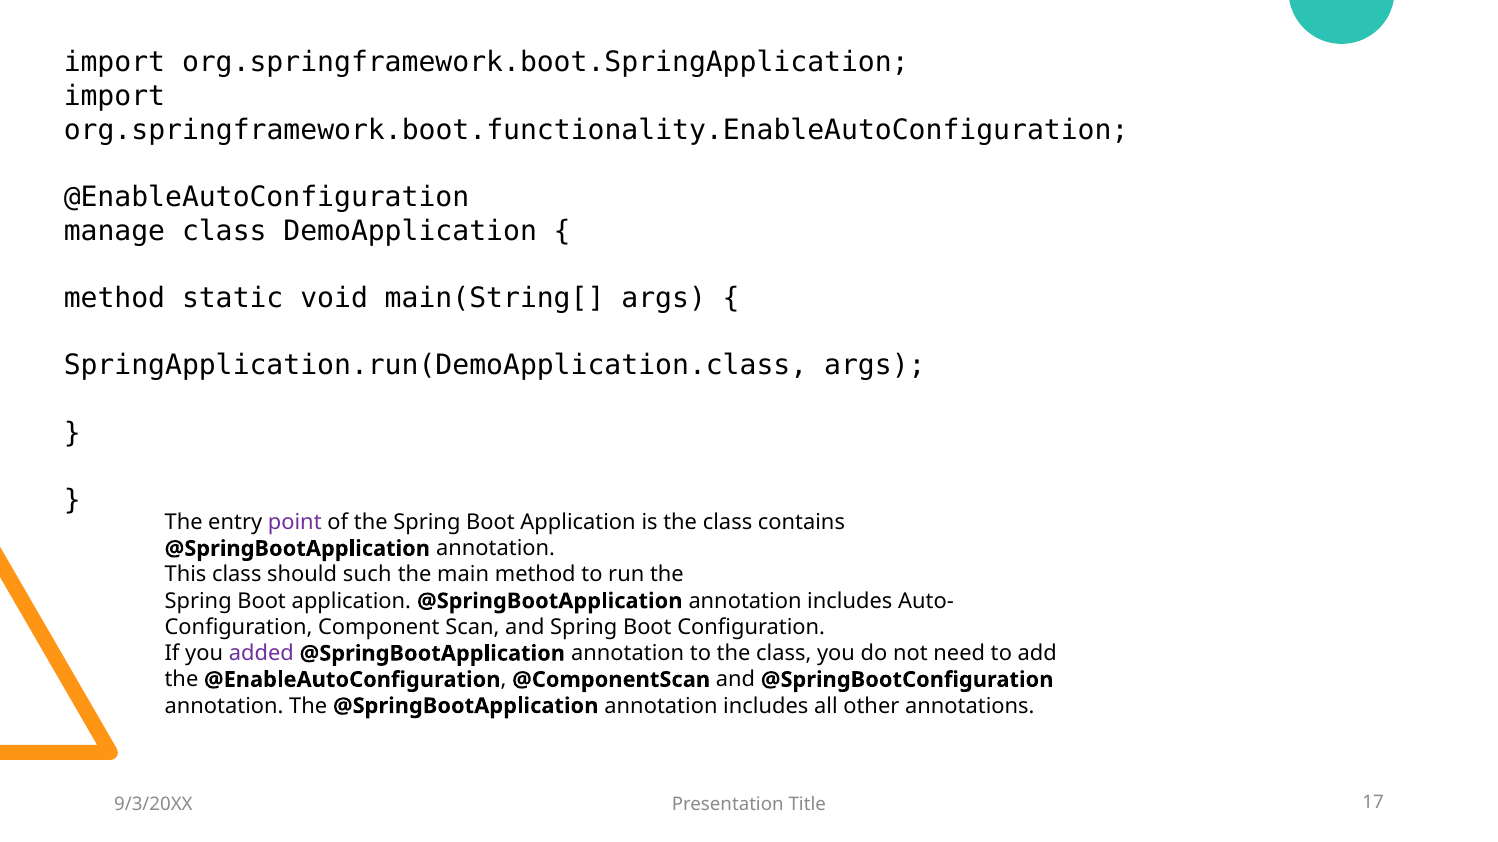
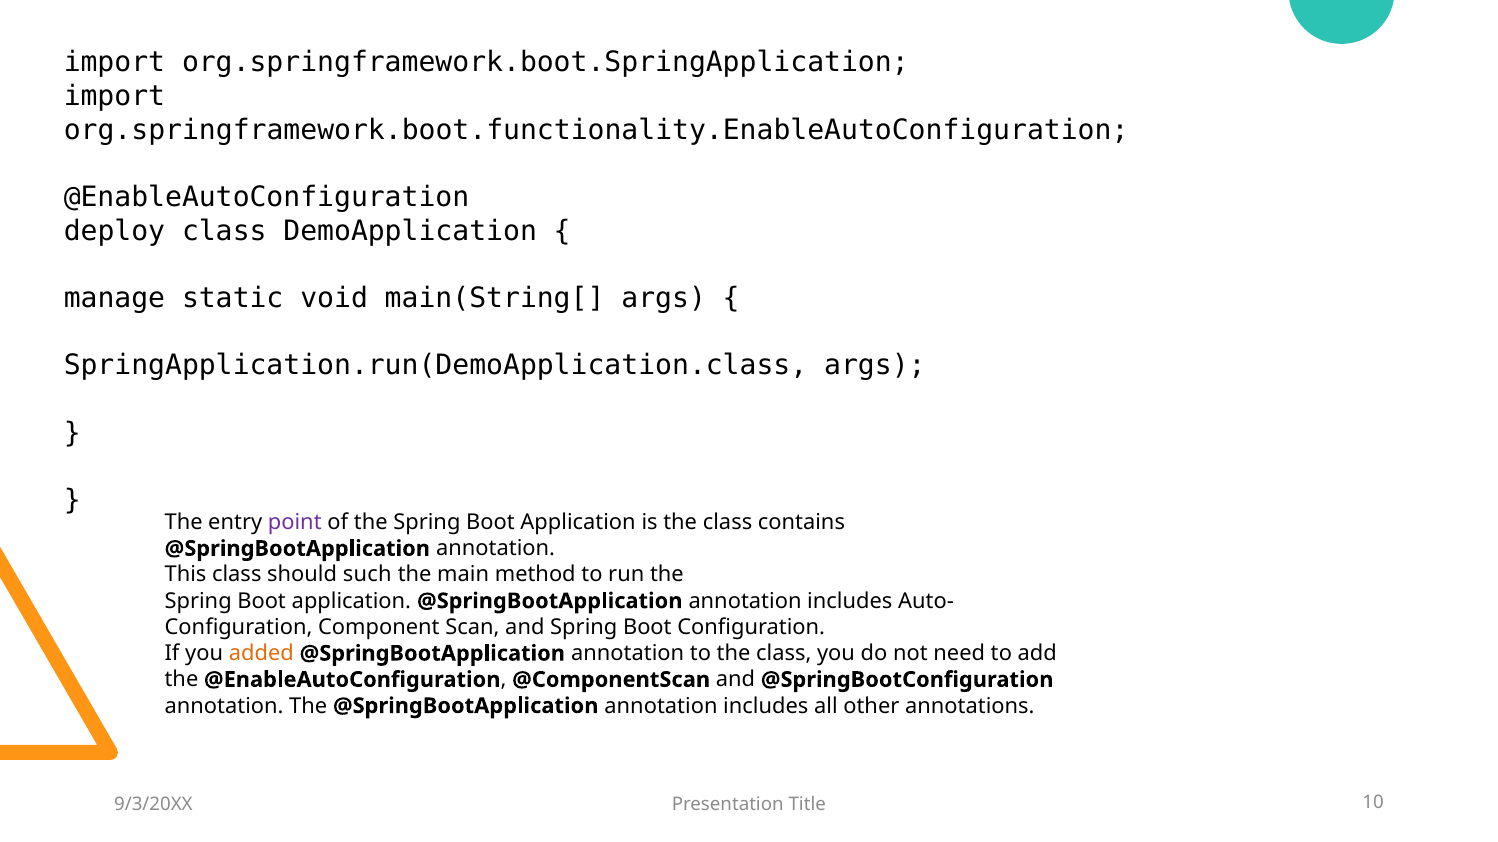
manage: manage -> deploy
method at (114, 299): method -> manage
added colour: purple -> orange
17: 17 -> 10
